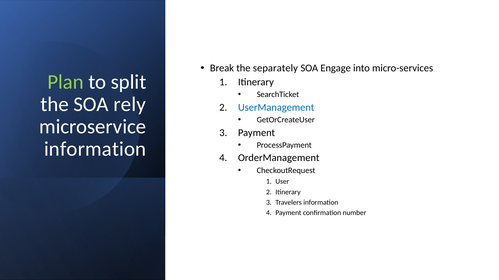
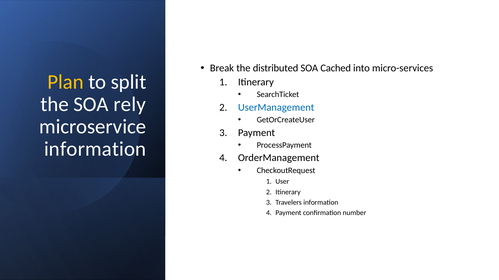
separately: separately -> distributed
Engage: Engage -> Cached
Plan colour: light green -> yellow
